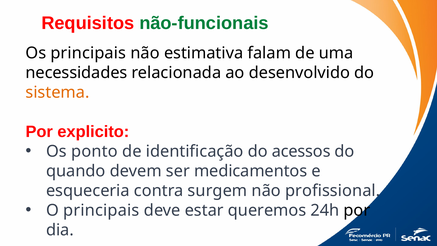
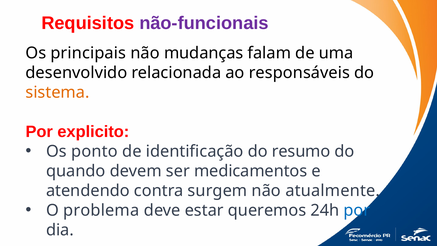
não-funcionais colour: green -> purple
estimativa: estimativa -> mudanças
necessidades: necessidades -> desenvolvido
desenvolvido: desenvolvido -> responsáveis
acessos: acessos -> resumo
esqueceria: esqueceria -> atendendo
profissional: profissional -> atualmente
O principais: principais -> problema
por at (357, 210) colour: black -> blue
